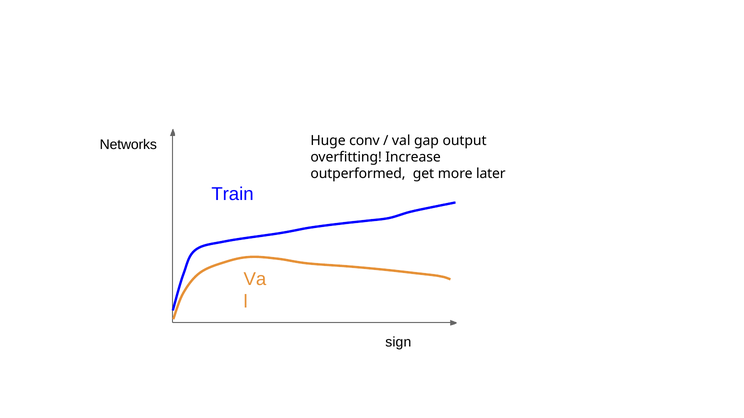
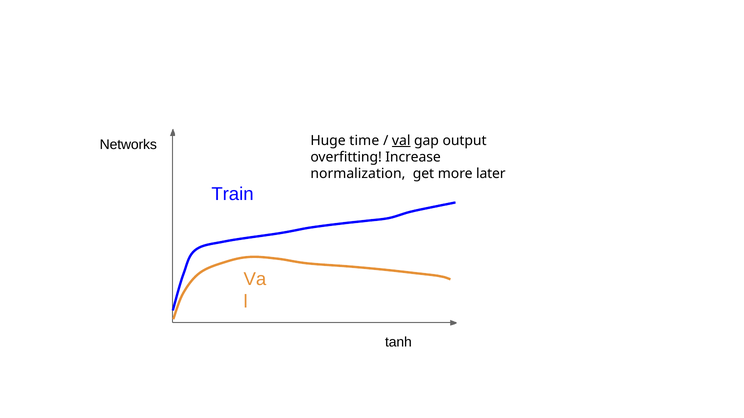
conv: conv -> time
val underline: none -> present
outperformed: outperformed -> normalization
sign: sign -> tanh
